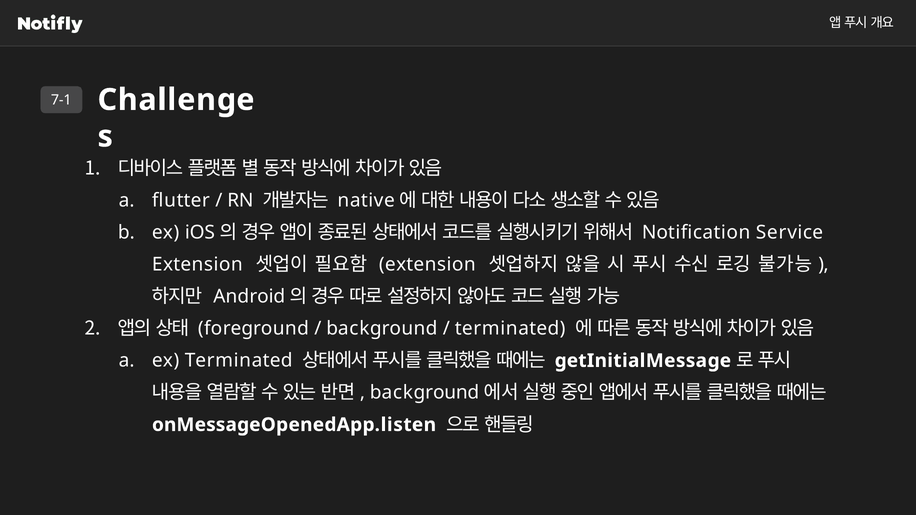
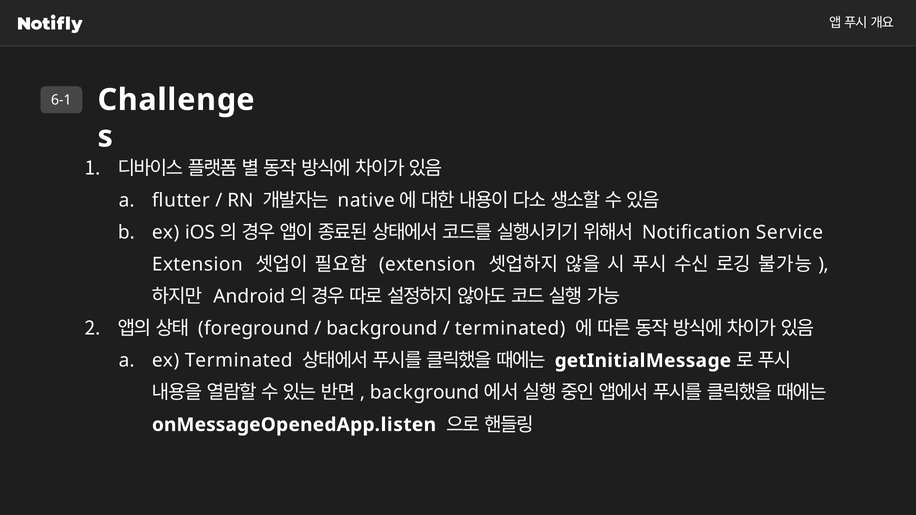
7-1: 7-1 -> 6-1
